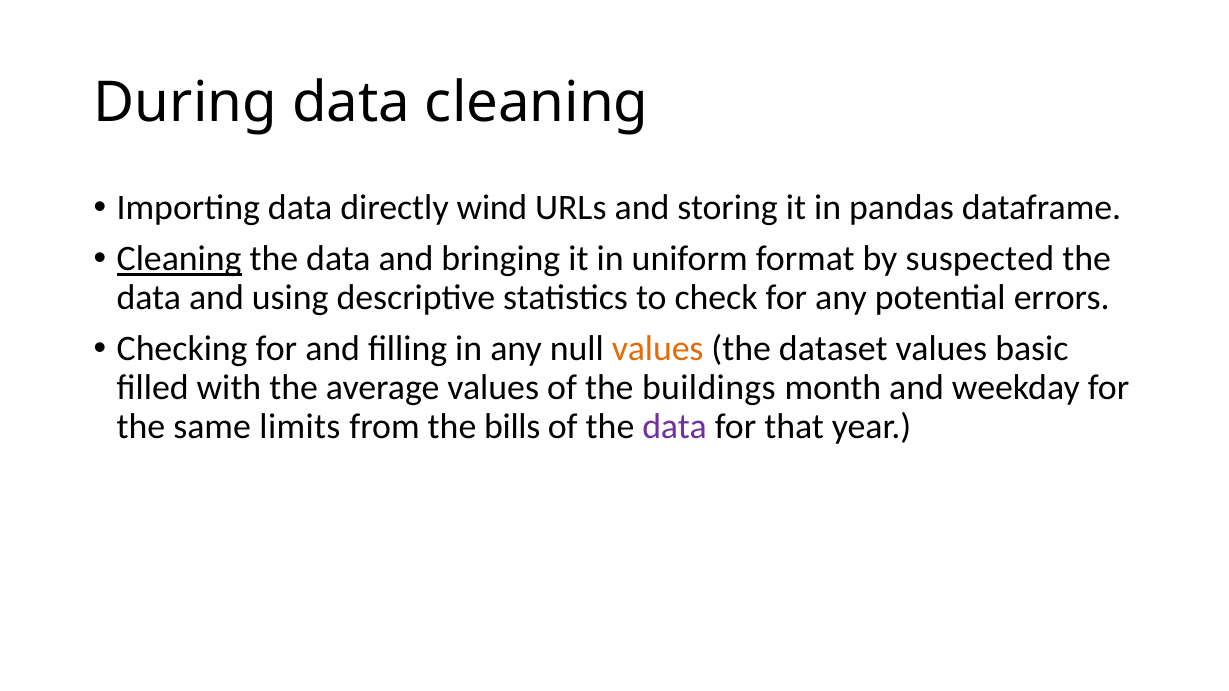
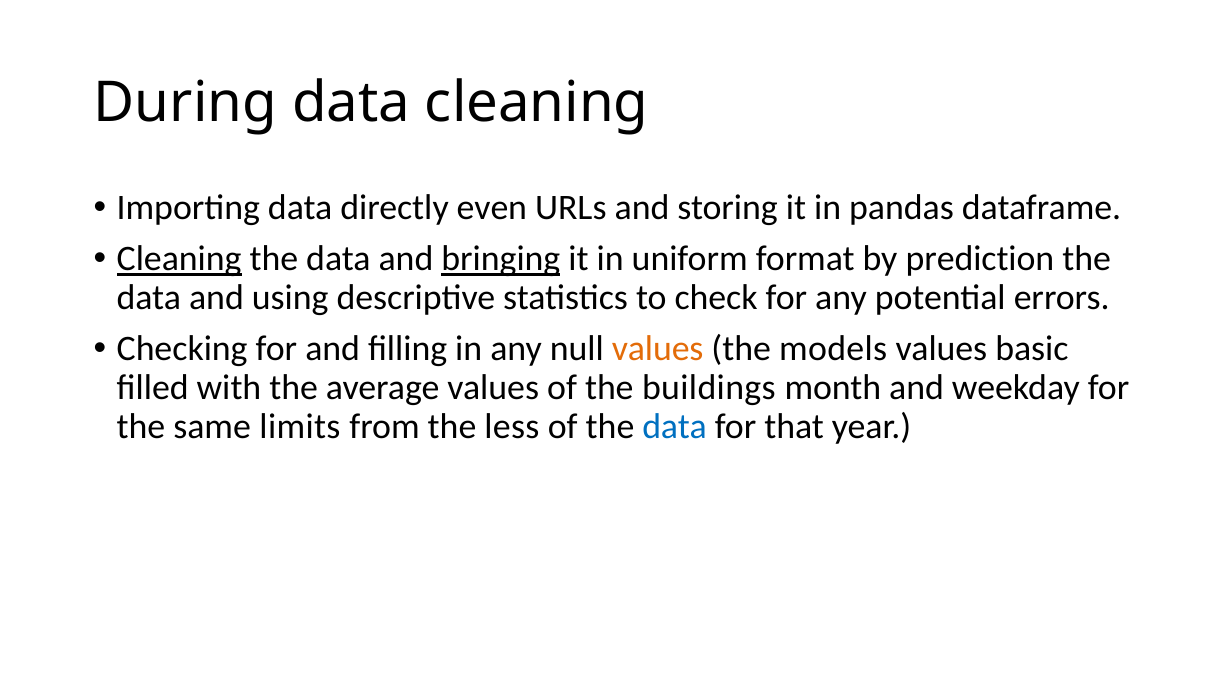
wind: wind -> even
bringing underline: none -> present
suspected: suspected -> prediction
dataset: dataset -> models
bills: bills -> less
data at (675, 427) colour: purple -> blue
